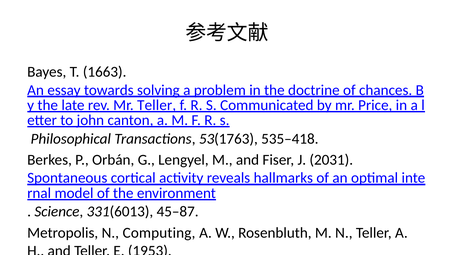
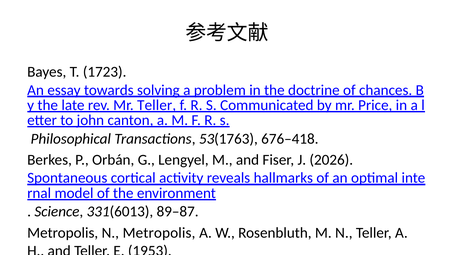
1663: 1663 -> 1723
535–418: 535–418 -> 676–418
2031: 2031 -> 2026
45–87: 45–87 -> 89–87
N Computing: Computing -> Metropolis
